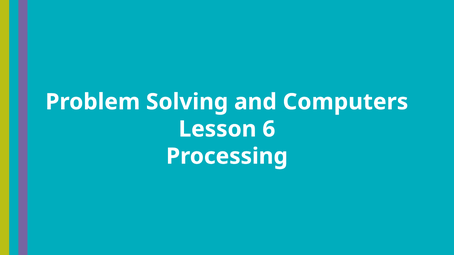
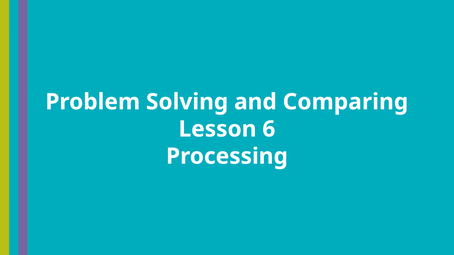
Computers: Computers -> Comparing
